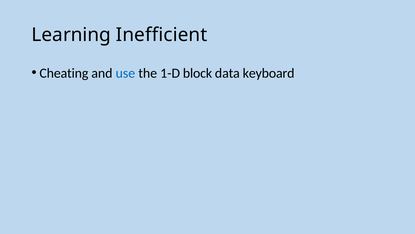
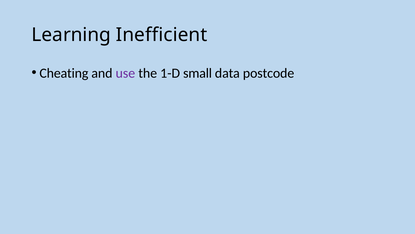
use colour: blue -> purple
block: block -> small
keyboard: keyboard -> postcode
